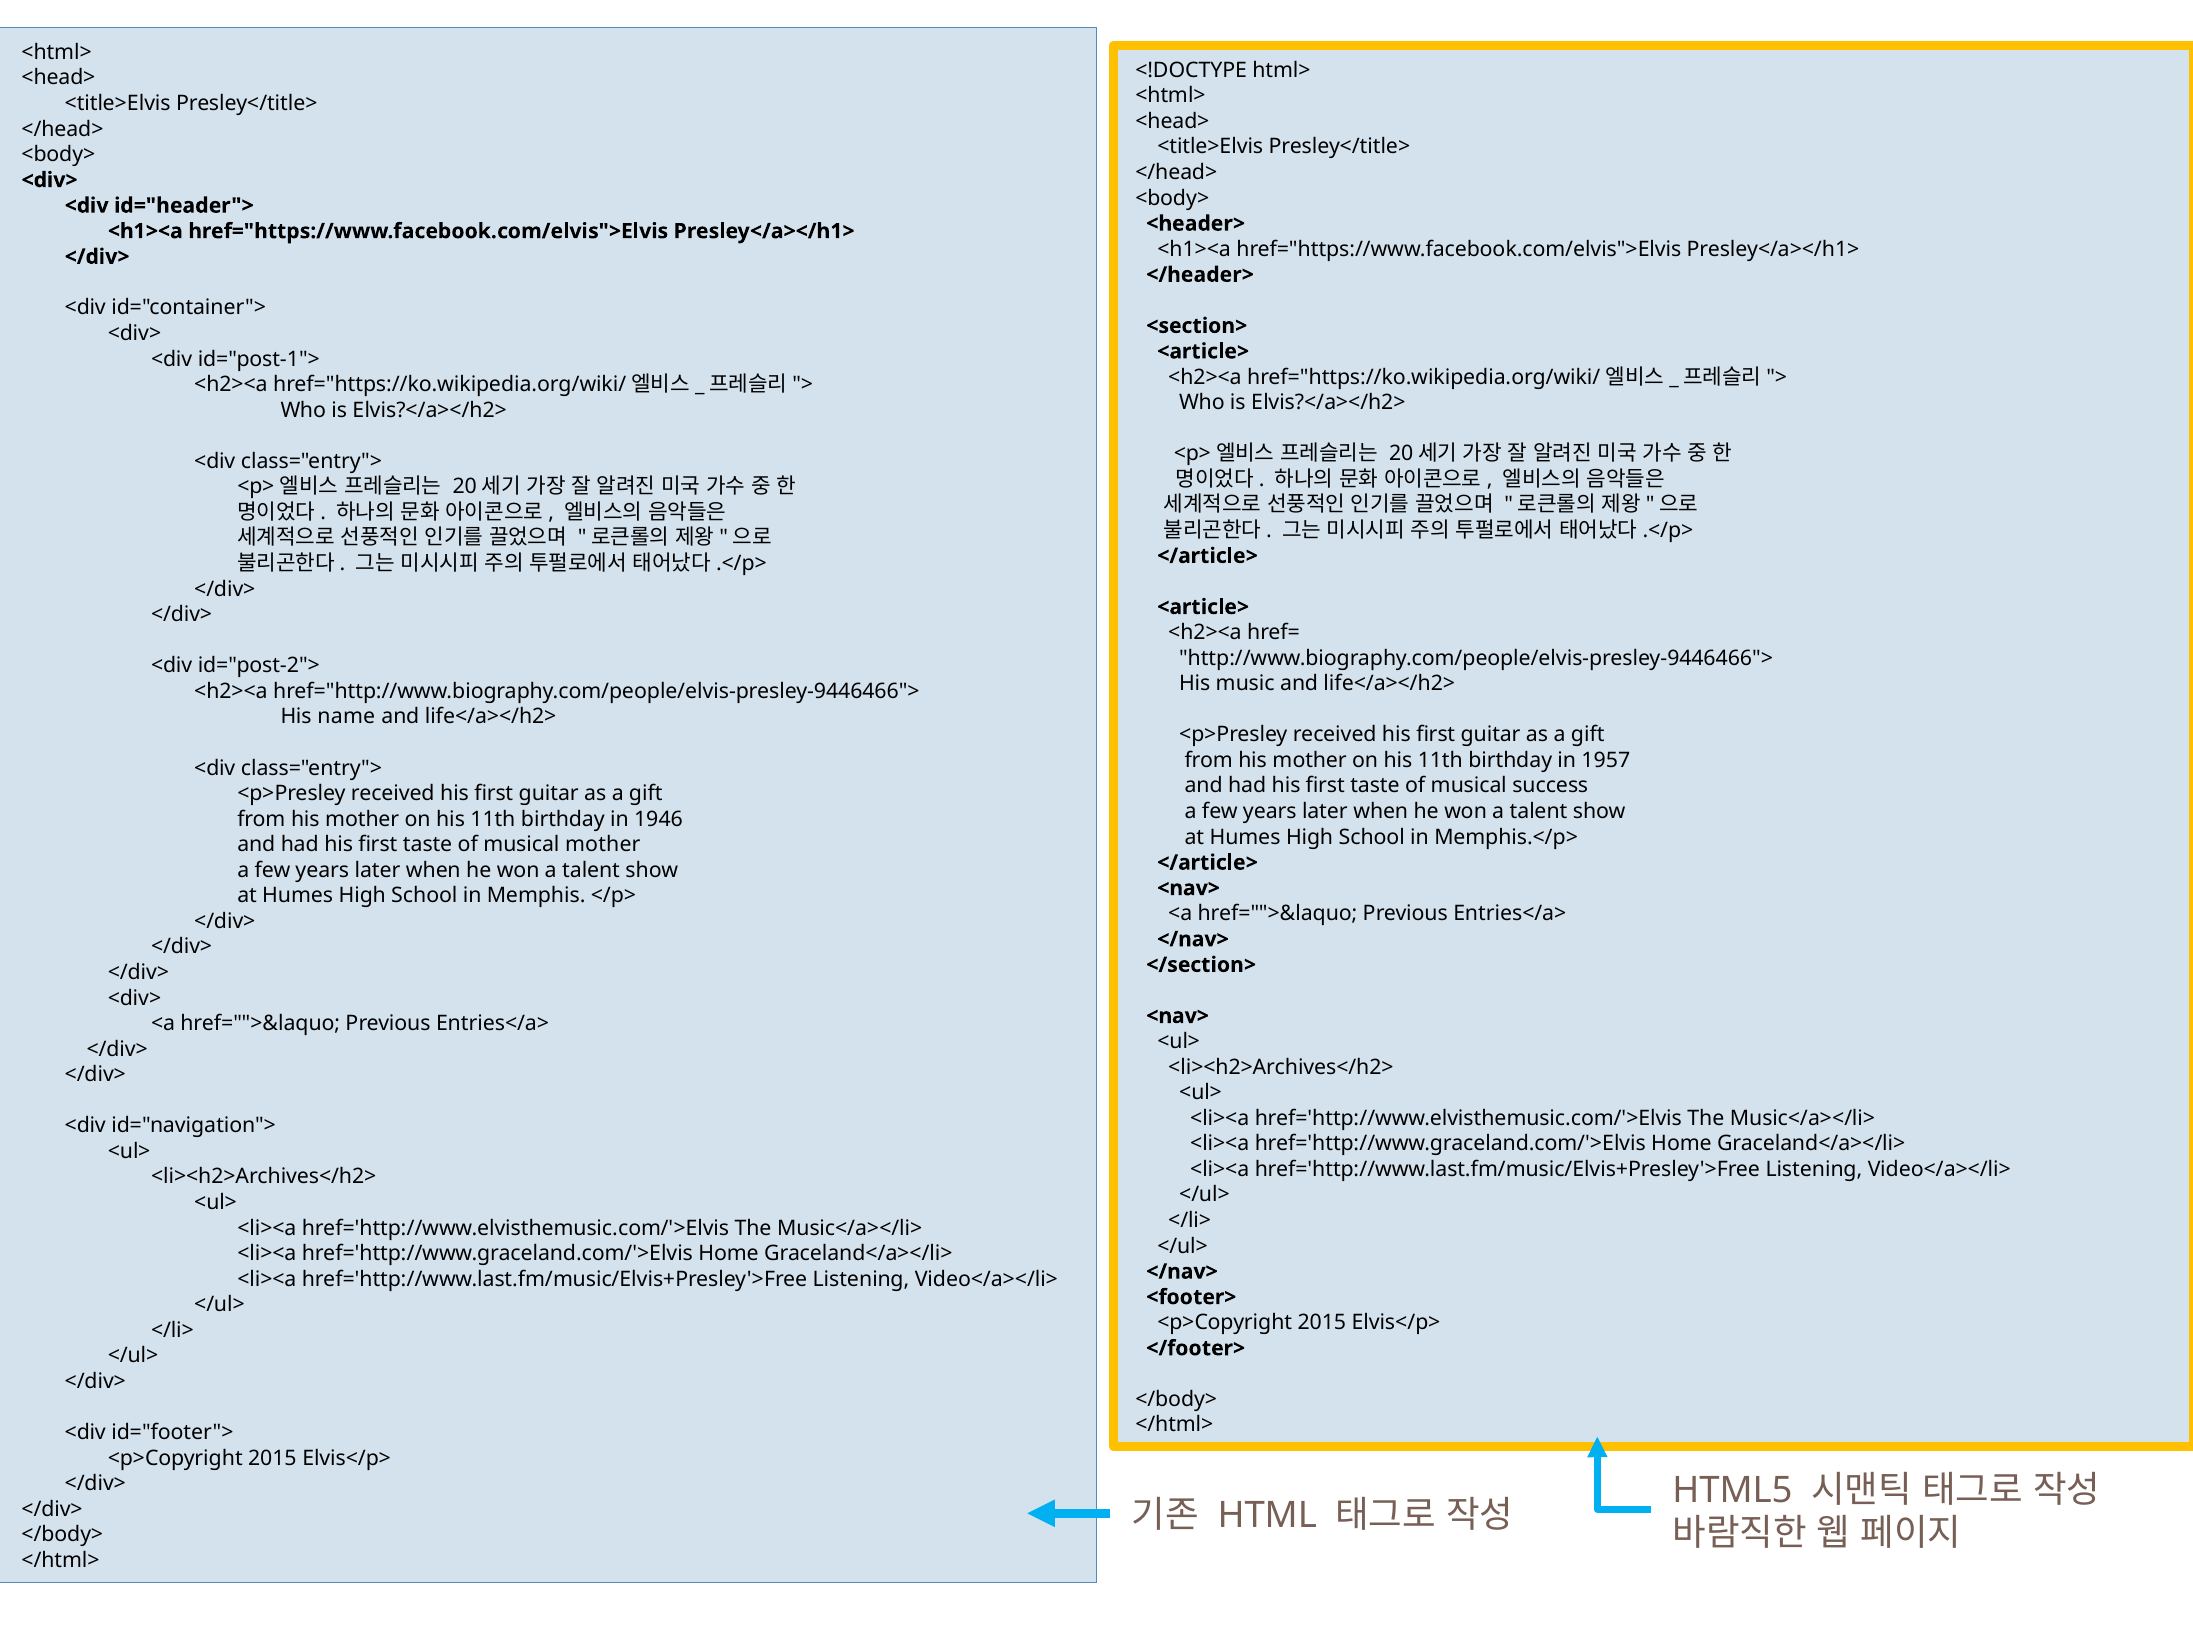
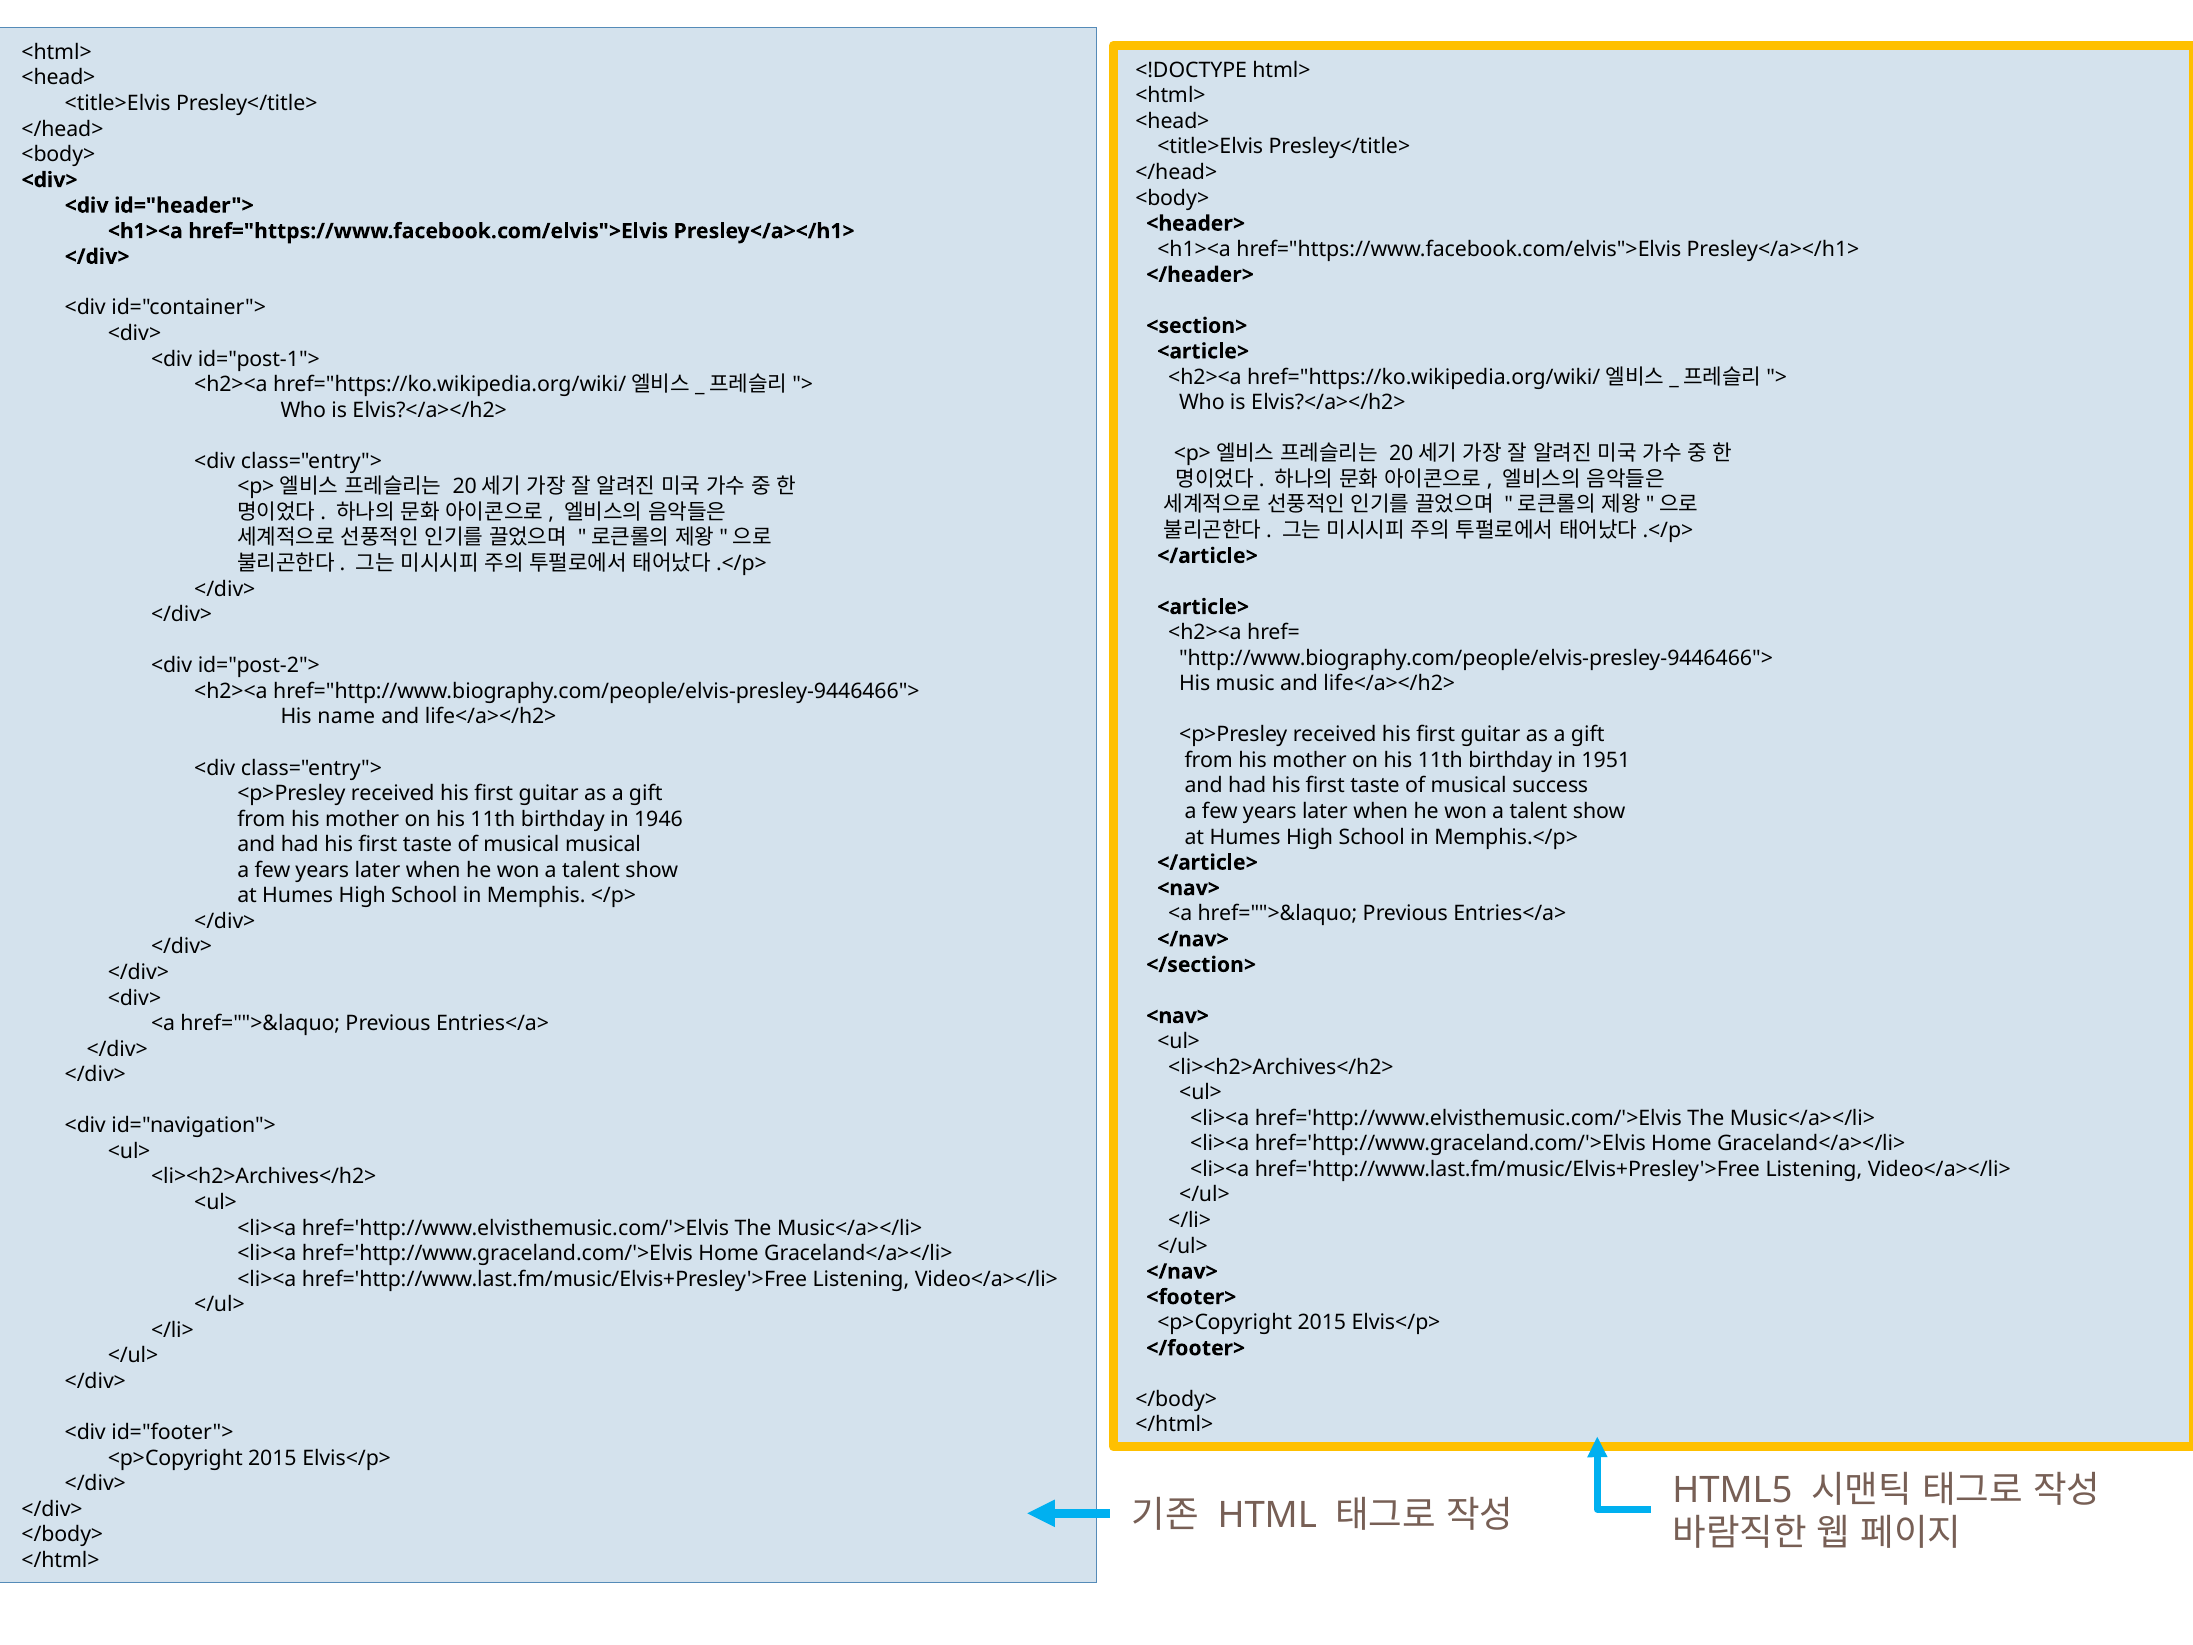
1957: 1957 -> 1951
musical mother: mother -> musical
